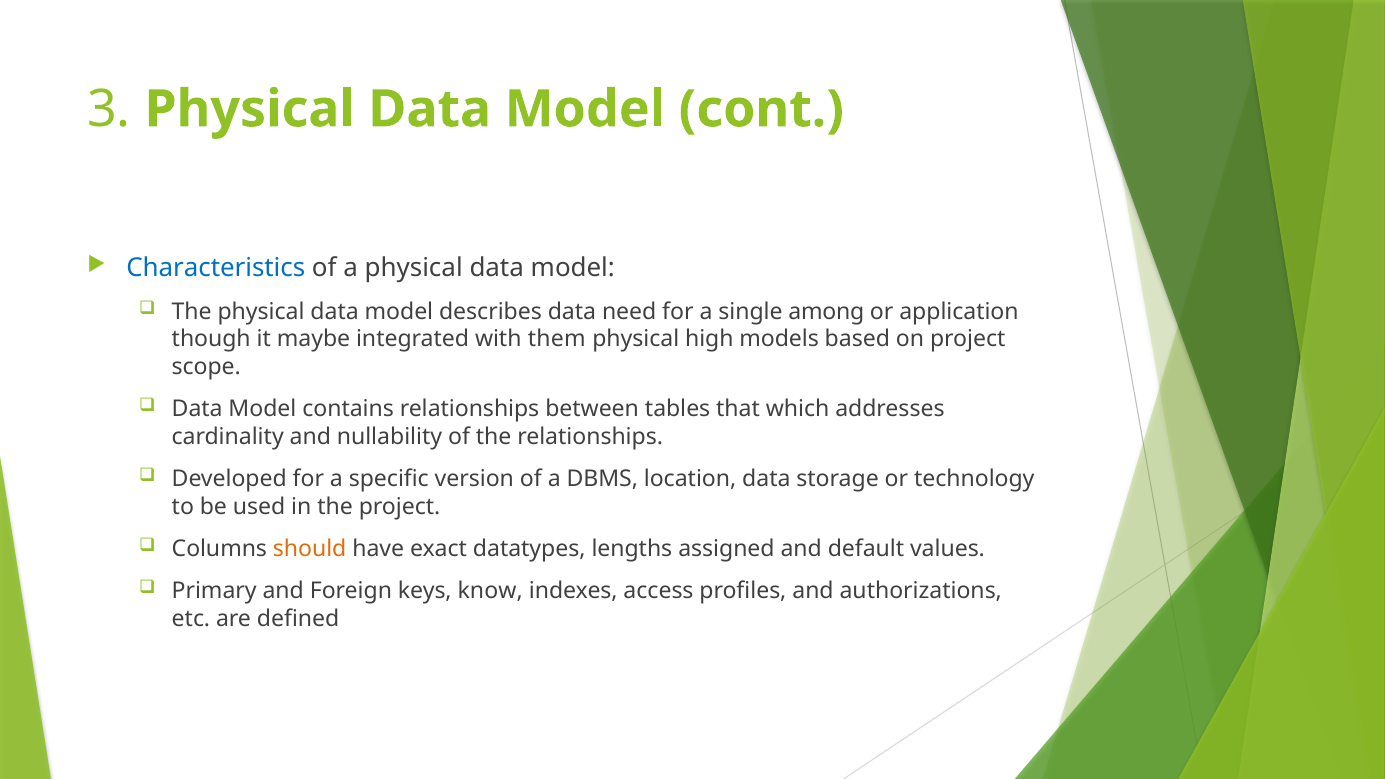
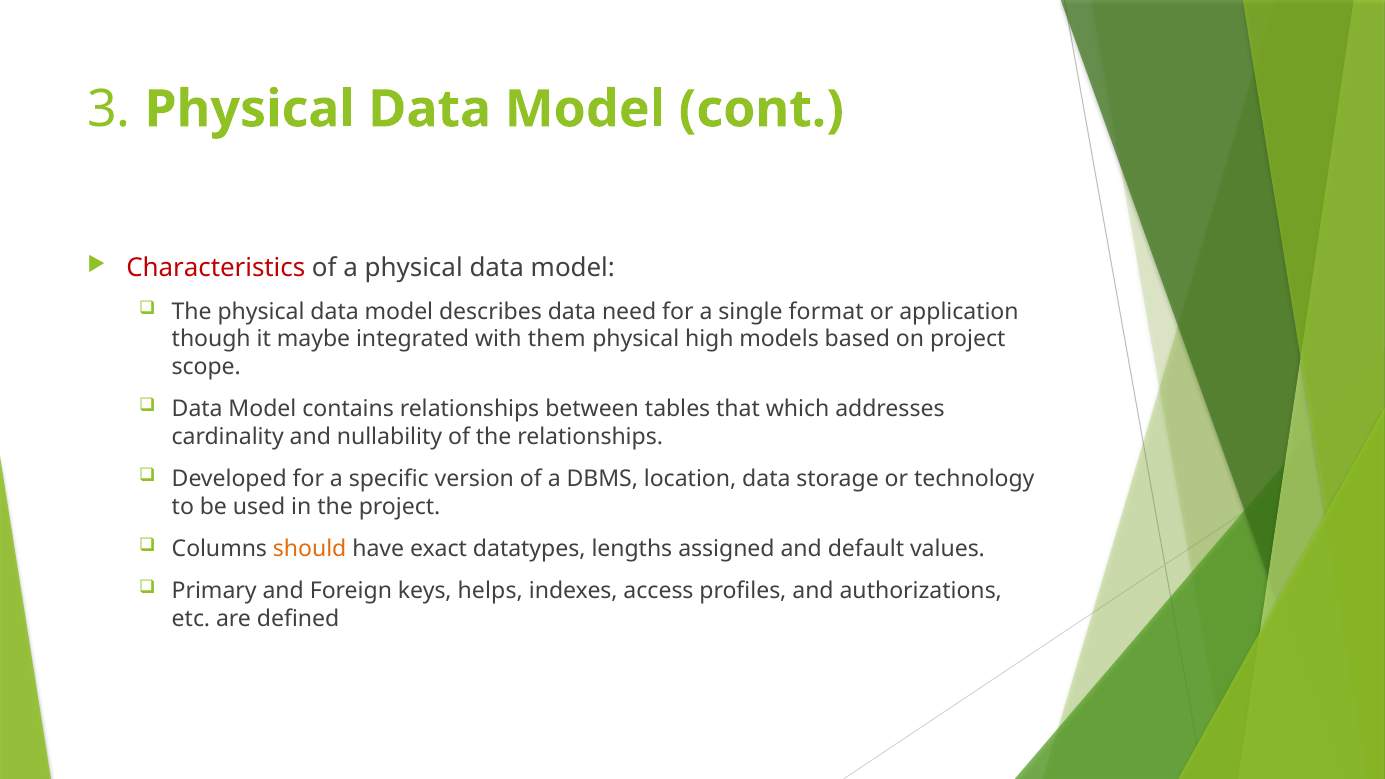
Characteristics colour: blue -> red
among: among -> format
know: know -> helps
